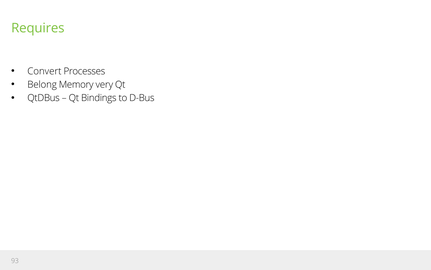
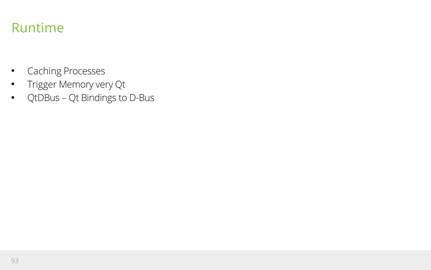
Requires: Requires -> Runtime
Convert: Convert -> Caching
Belong: Belong -> Trigger
